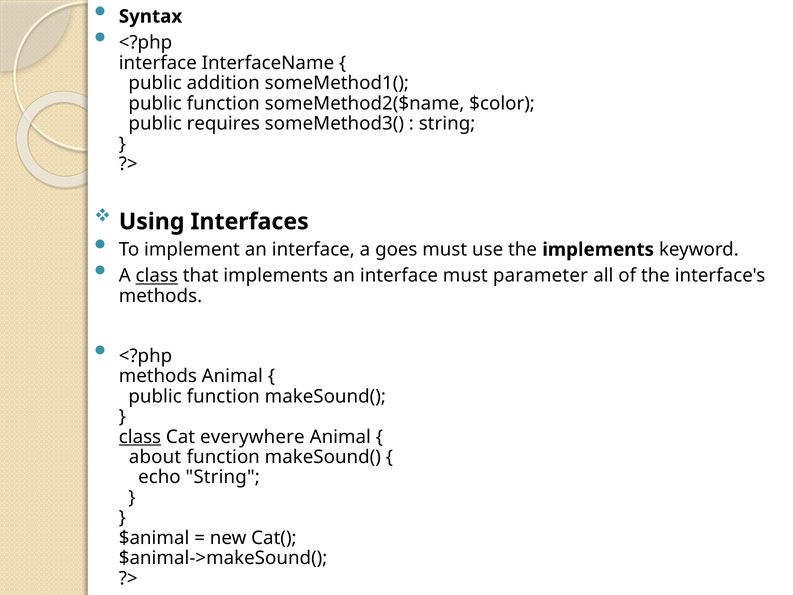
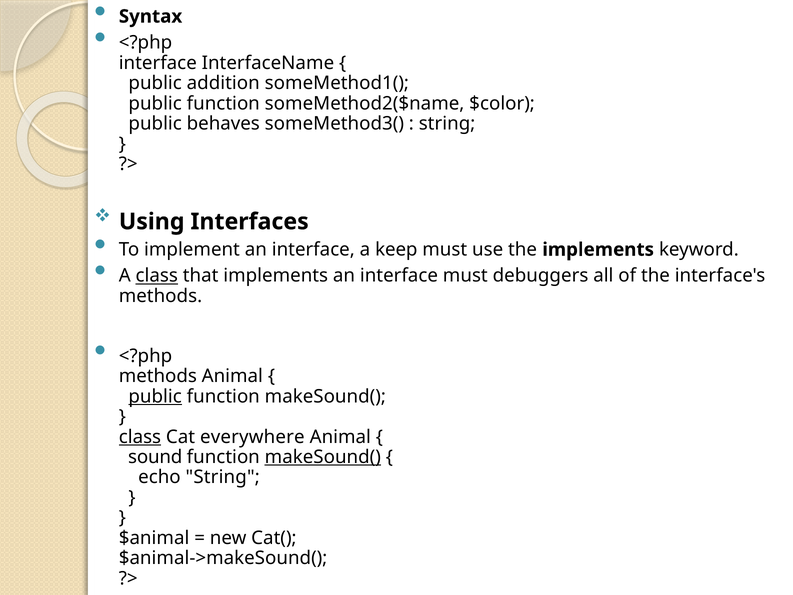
requires: requires -> behaves
goes: goes -> keep
parameter: parameter -> debuggers
public at (155, 396) underline: none -> present
about: about -> sound
makeSound( at (323, 457) underline: none -> present
